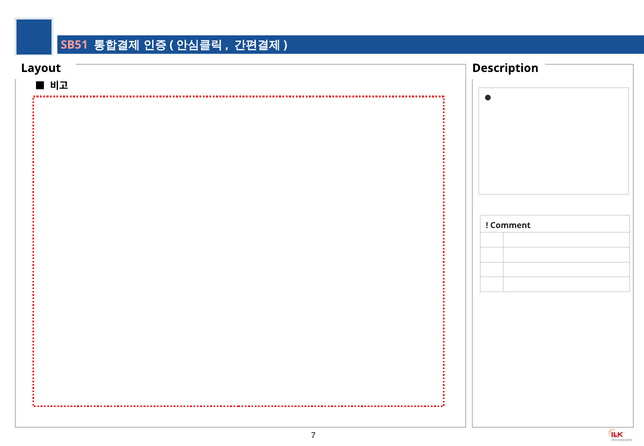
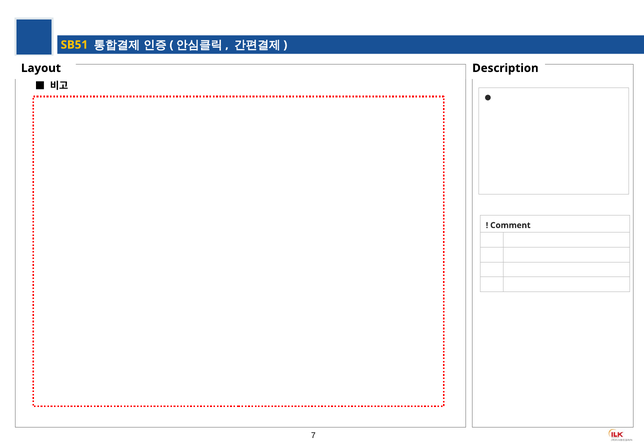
SB51 colour: pink -> yellow
